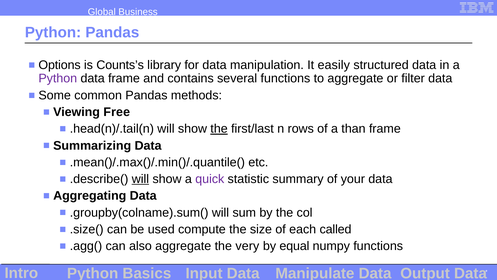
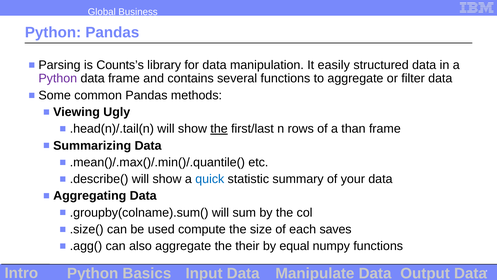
Options: Options -> Parsing
Free: Free -> Ugly
will at (140, 179) underline: present -> none
quick colour: purple -> blue
called: called -> saves
very: very -> their
